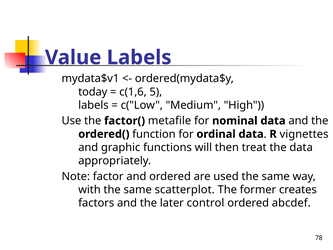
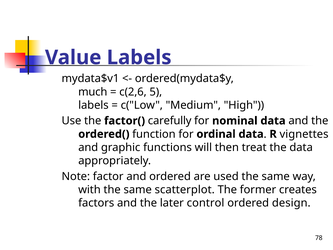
today: today -> much
c(1,6: c(1,6 -> c(2,6
metafile: metafile -> carefully
abcdef: abcdef -> design
